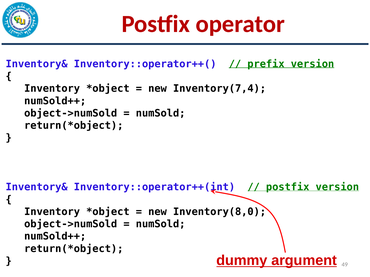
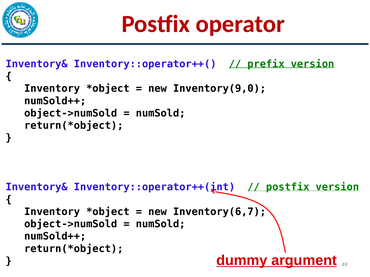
Inventory(7,4: Inventory(7,4 -> Inventory(9,0
Inventory(8,0: Inventory(8,0 -> Inventory(6,7
